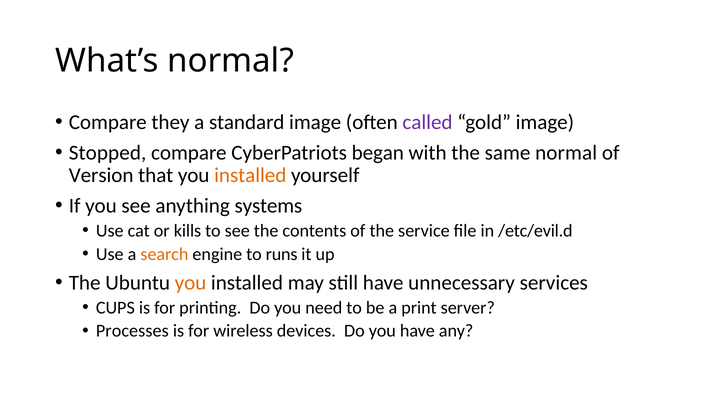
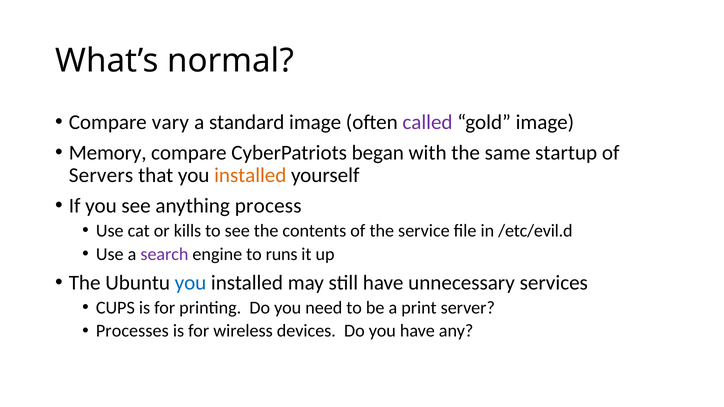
they: they -> vary
Stopped: Stopped -> Memory
same normal: normal -> startup
Version: Version -> Servers
systems: systems -> process
search colour: orange -> purple
you at (191, 283) colour: orange -> blue
